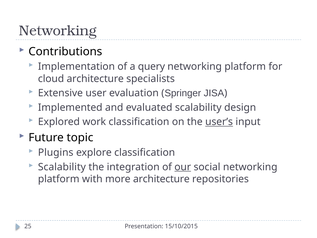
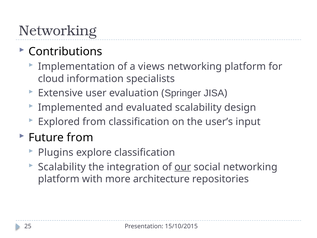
query: query -> views
cloud architecture: architecture -> information
Explored work: work -> from
user’s underline: present -> none
Future topic: topic -> from
